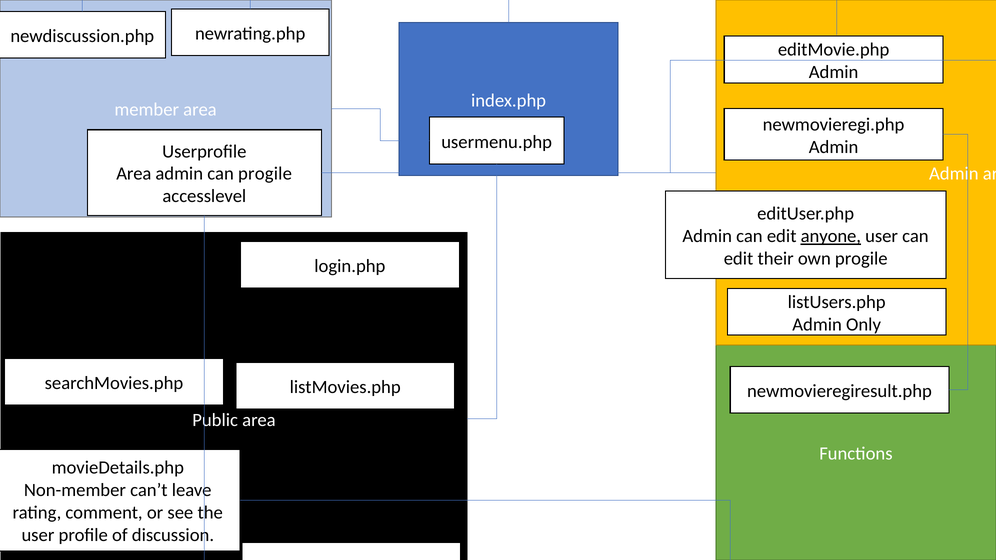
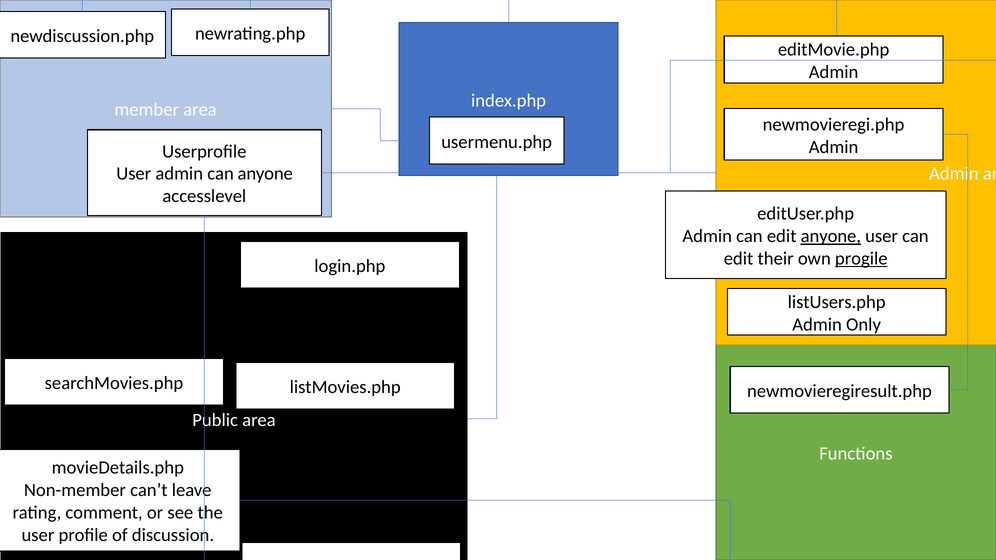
Area at (134, 174): Area -> User
can progile: progile -> anyone
progile at (861, 259) underline: none -> present
